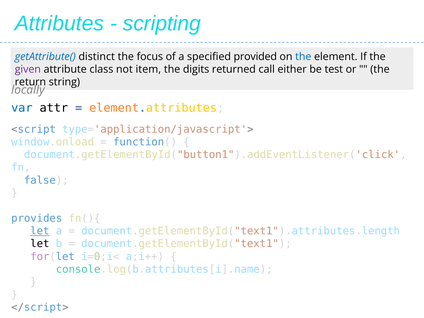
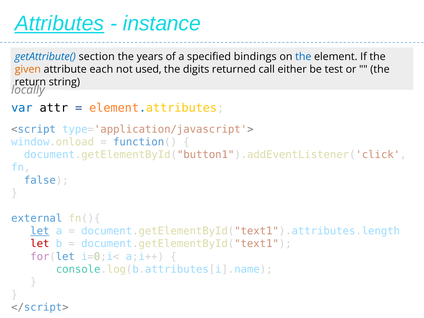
Attributes underline: none -> present
scripting: scripting -> instance
distinct: distinct -> section
focus: focus -> years
provided: provided -> bindings
given colour: purple -> orange
class: class -> each
item: item -> used
provides: provides -> external
let at (40, 244) colour: black -> red
